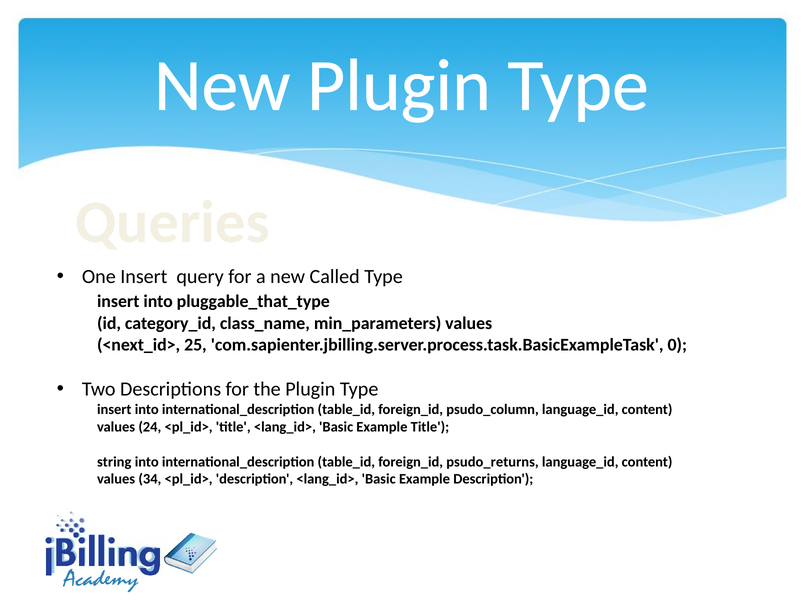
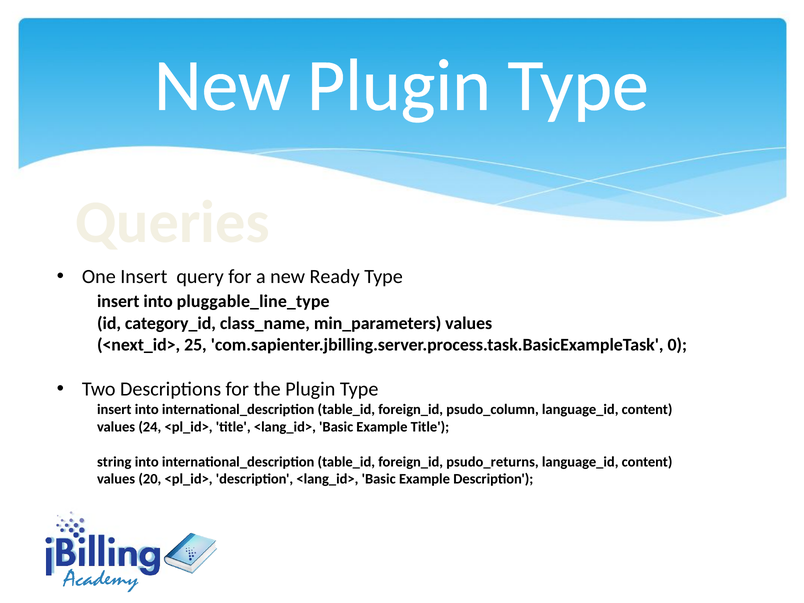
Called: Called -> Ready
pluggable_that_type: pluggable_that_type -> pluggable_line_type
34: 34 -> 20
